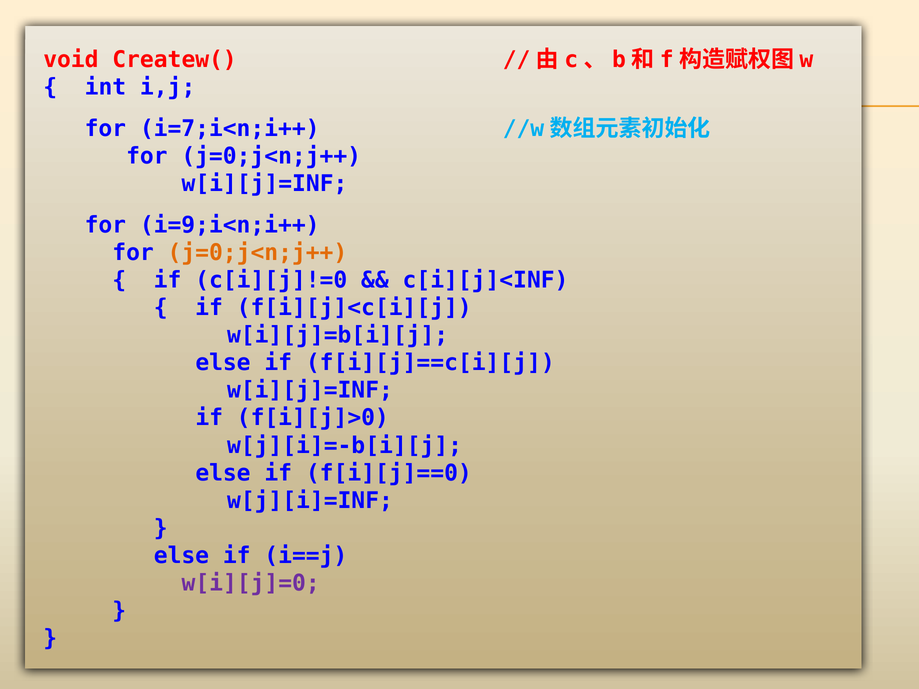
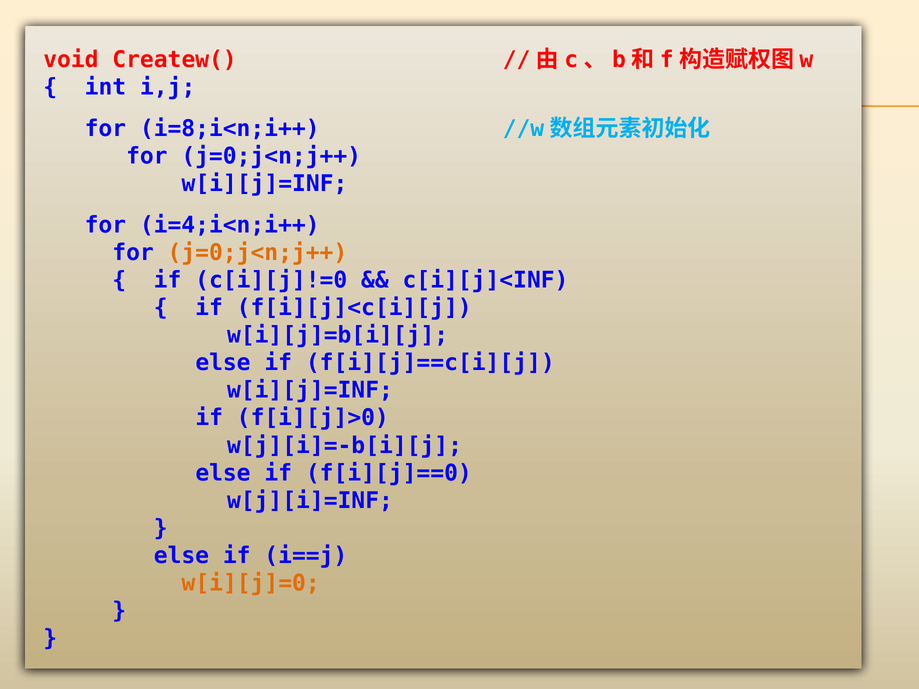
i=7;i<n;i++: i=7;i<n;i++ -> i=8;i<n;i++
i=9;i<n;i++: i=9;i<n;i++ -> i=4;i<n;i++
w[i][j]=0 colour: purple -> orange
